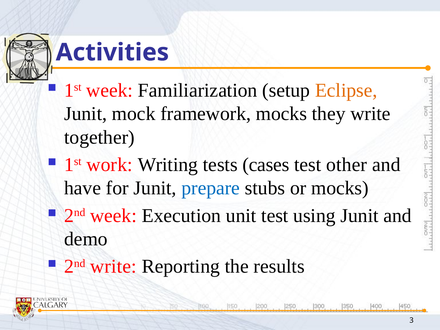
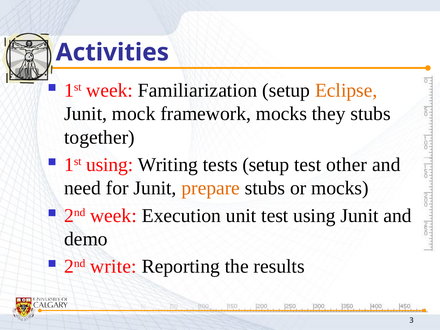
they write: write -> stubs
1st work: work -> using
tests cases: cases -> setup
have: have -> need
prepare colour: blue -> orange
